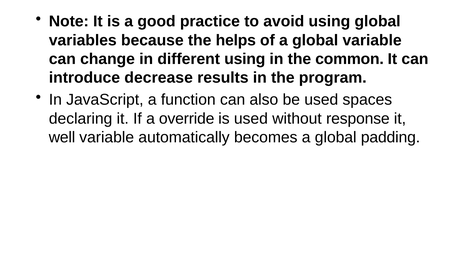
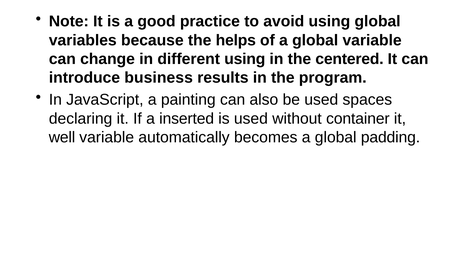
common: common -> centered
decrease: decrease -> business
function: function -> painting
override: override -> inserted
response: response -> container
